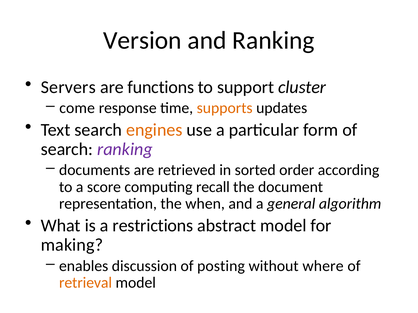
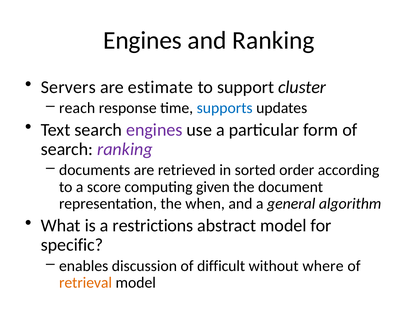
Version at (142, 40): Version -> Engines
functions: functions -> estimate
come: come -> reach
supports colour: orange -> blue
engines at (154, 130) colour: orange -> purple
recall: recall -> given
making: making -> specific
posting: posting -> difficult
